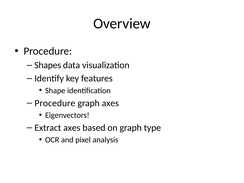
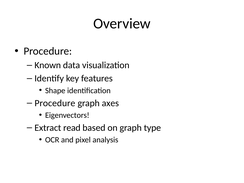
Shapes: Shapes -> Known
Extract axes: axes -> read
